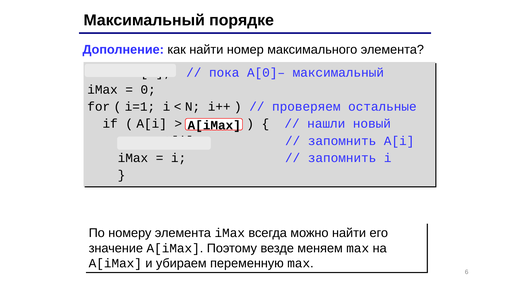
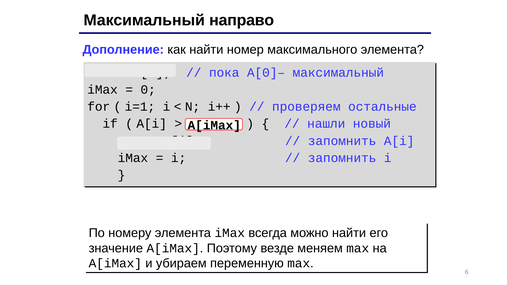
порядке: порядке -> направо
